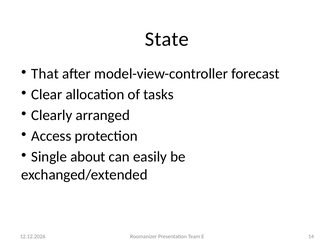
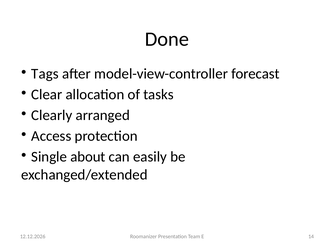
State: State -> Done
That: That -> Tags
